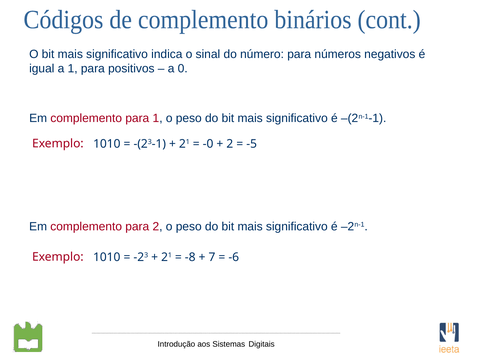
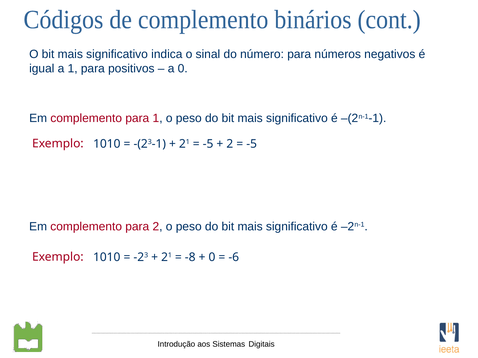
-0 at (208, 144): -0 -> -5
7 at (212, 258): 7 -> 0
